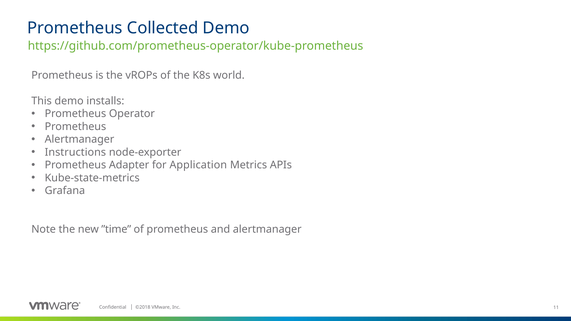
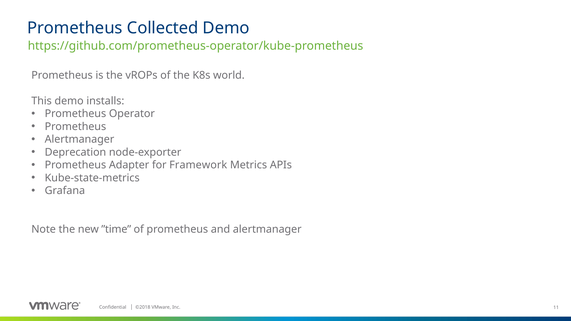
Instructions: Instructions -> Deprecation
Application: Application -> Framework
